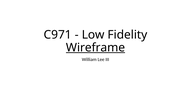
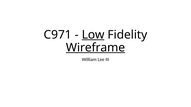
Low underline: none -> present
